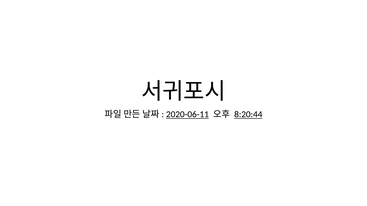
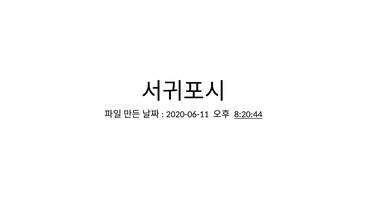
2020-06-11 underline: present -> none
